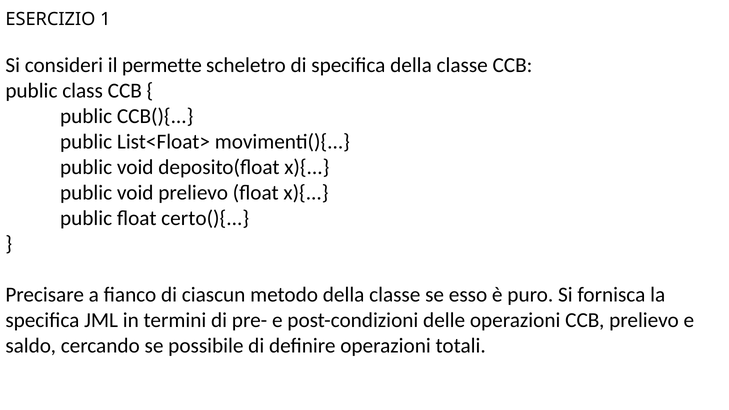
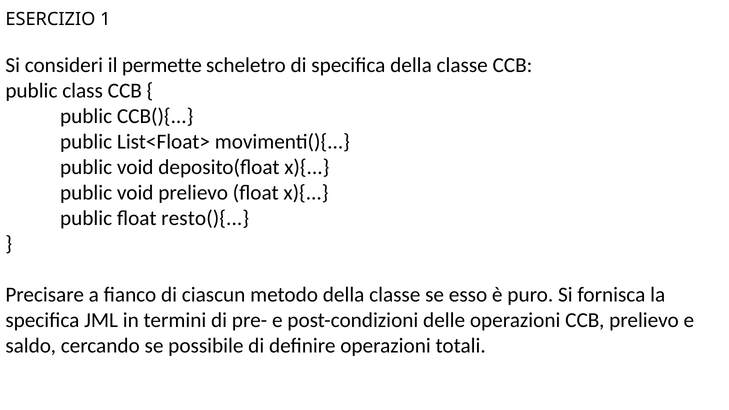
certo(){: certo(){ -> resto(){
